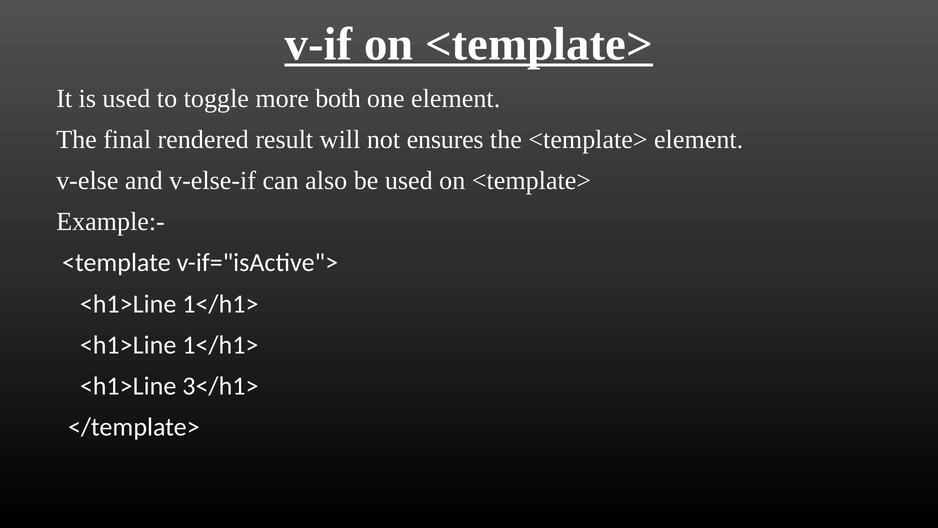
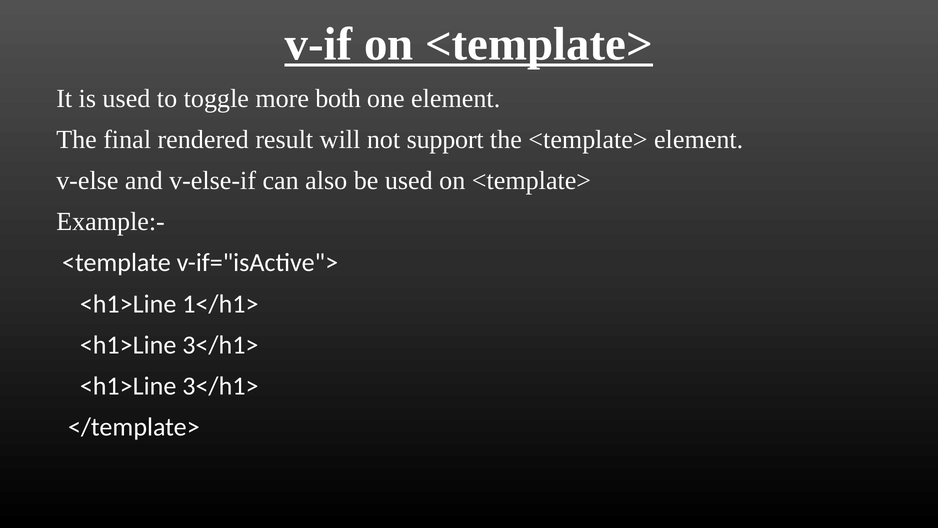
ensures: ensures -> support
1</h1> at (220, 345): 1</h1> -> 3</h1>
